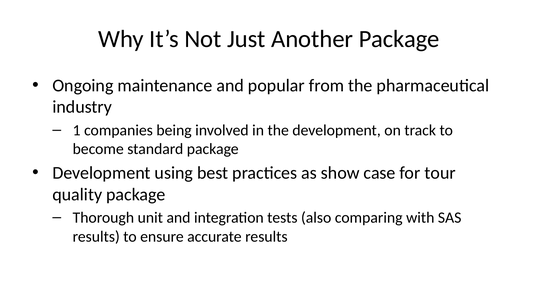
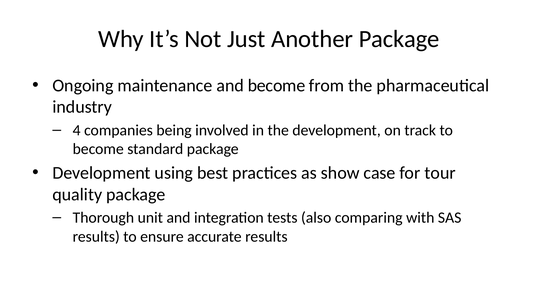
and popular: popular -> become
1: 1 -> 4
